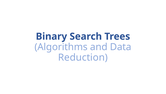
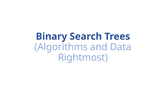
Reduction: Reduction -> Rightmost
